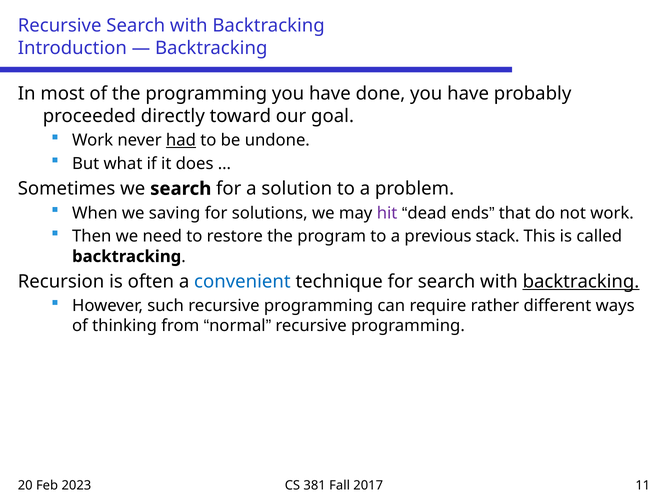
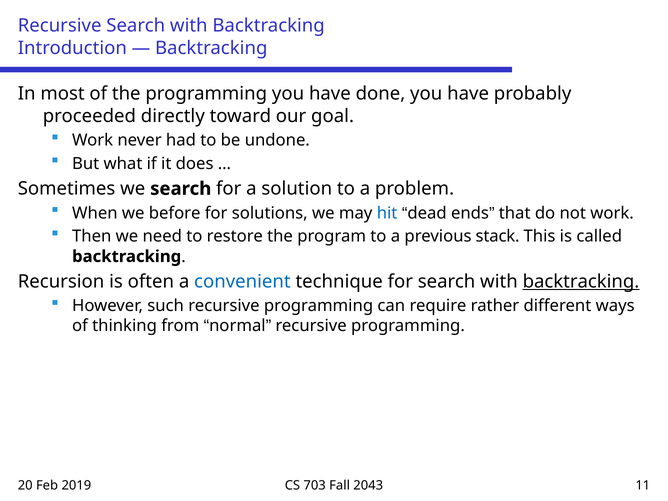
had underline: present -> none
saving: saving -> before
hit colour: purple -> blue
2023: 2023 -> 2019
381: 381 -> 703
2017: 2017 -> 2043
